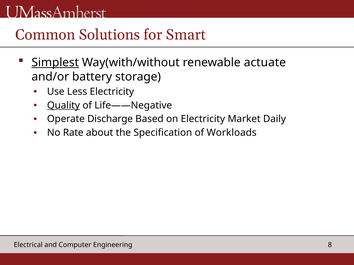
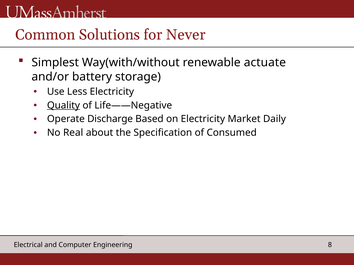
Smart: Smart -> Never
Simplest underline: present -> none
Rate: Rate -> Real
Workloads: Workloads -> Consumed
